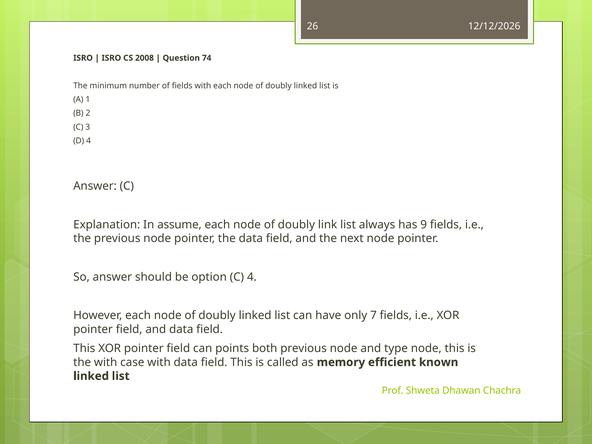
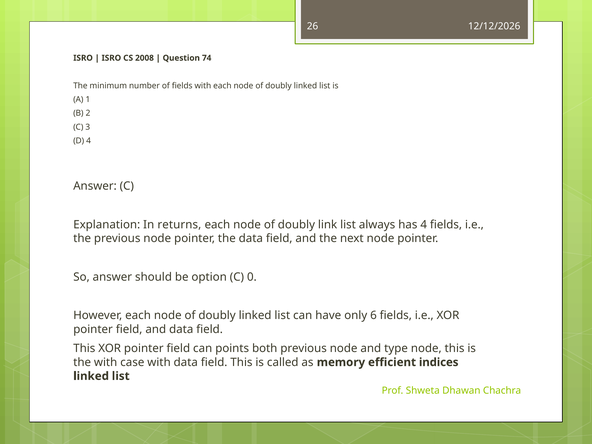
assume: assume -> returns
has 9: 9 -> 4
C 4: 4 -> 0
7: 7 -> 6
known: known -> indices
